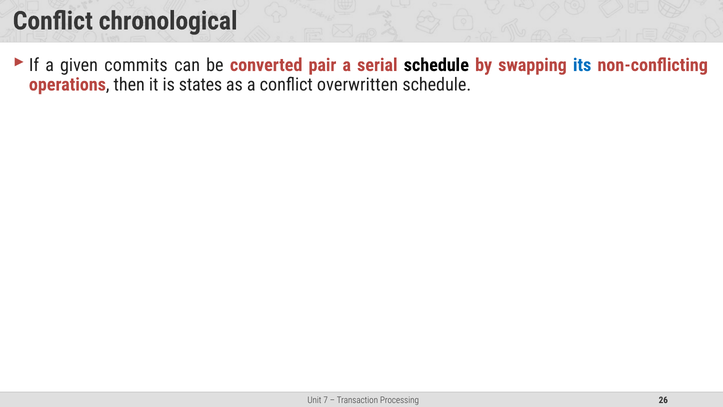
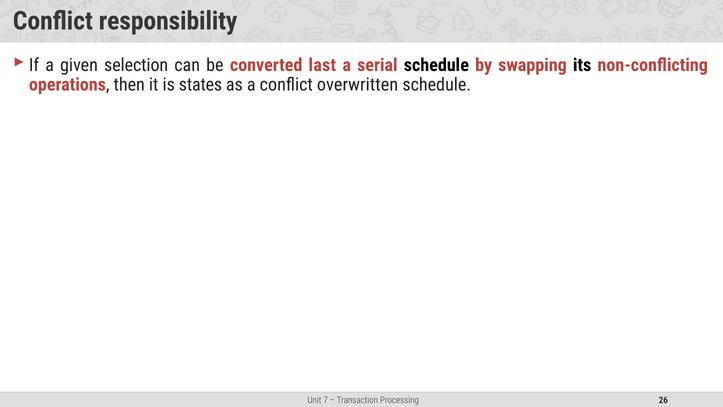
chronological: chronological -> responsibility
commits: commits -> selection
pair: pair -> last
its colour: blue -> black
